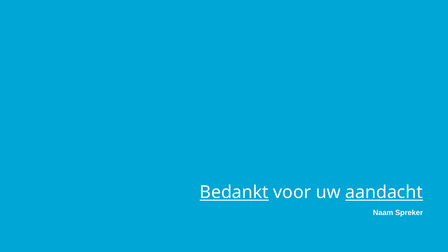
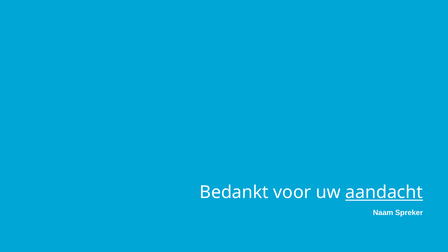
Bedankt underline: present -> none
